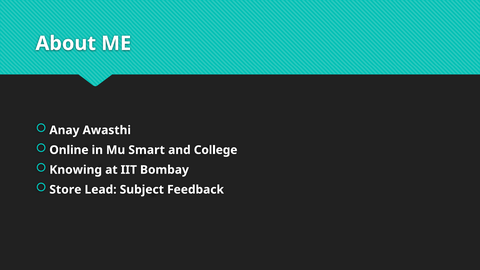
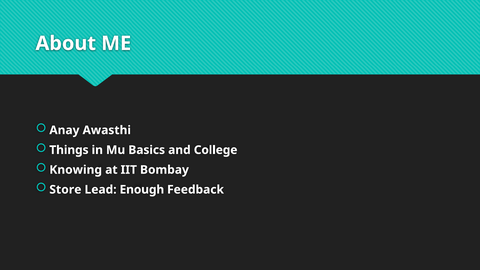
Online: Online -> Things
Smart: Smart -> Basics
Subject: Subject -> Enough
